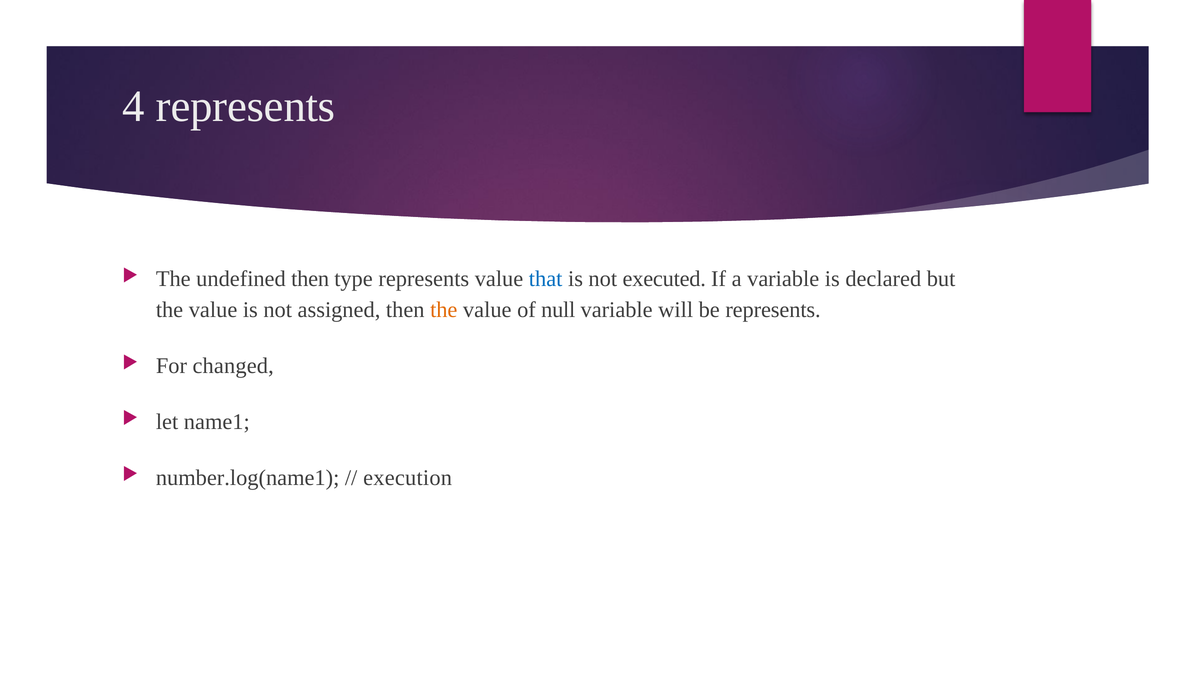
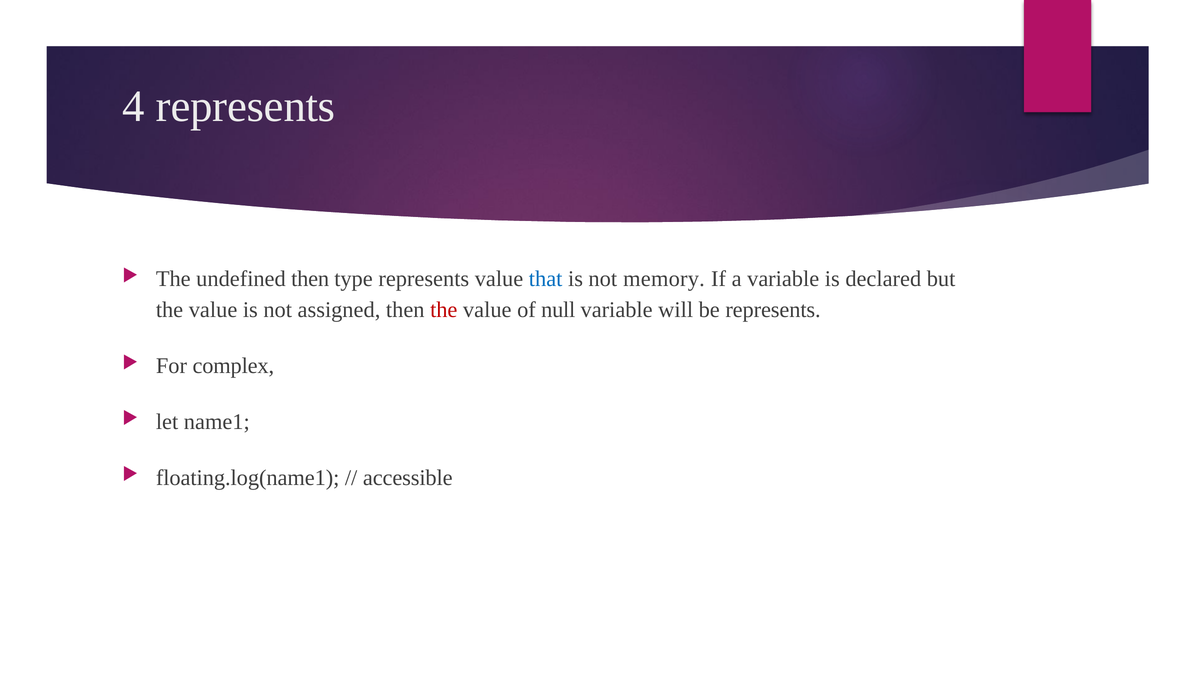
executed: executed -> memory
the at (444, 310) colour: orange -> red
changed: changed -> complex
number.log(name1: number.log(name1 -> floating.log(name1
execution: execution -> accessible
